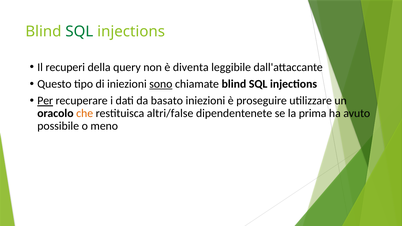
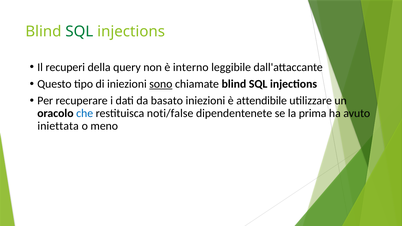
diventa: diventa -> interno
Per underline: present -> none
proseguire: proseguire -> attendibile
che colour: orange -> blue
altri/false: altri/false -> noti/false
possibile: possibile -> iniettata
